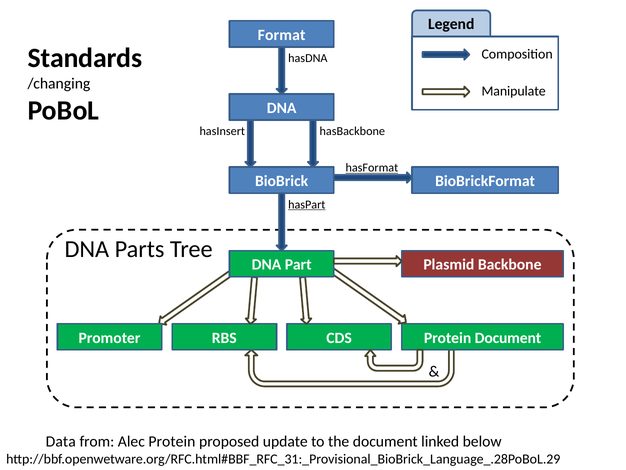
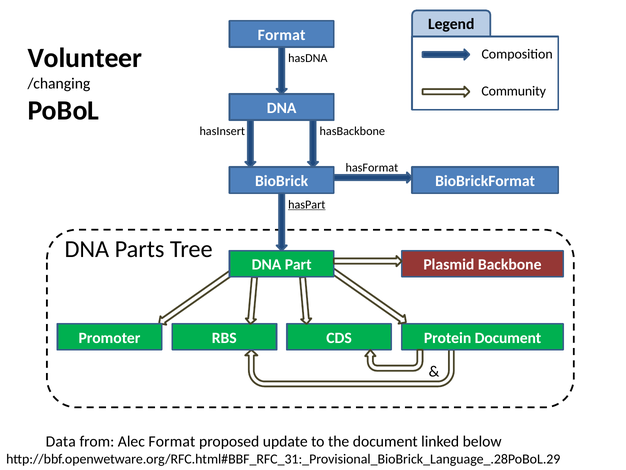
Standards: Standards -> Volunteer
Manipulate: Manipulate -> Community
hasFormat underline: present -> none
Alec Protein: Protein -> Format
